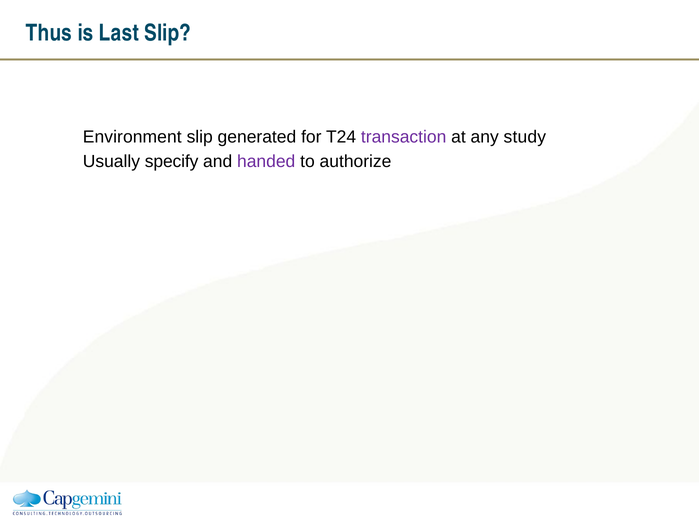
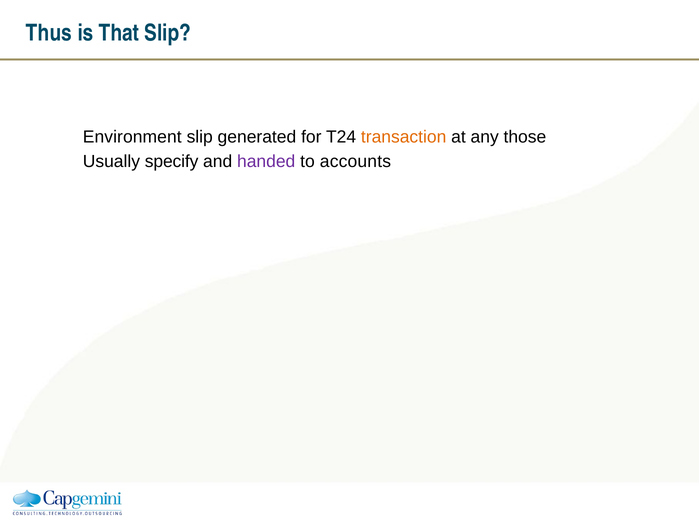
Last: Last -> That
transaction colour: purple -> orange
study: study -> those
authorize: authorize -> accounts
